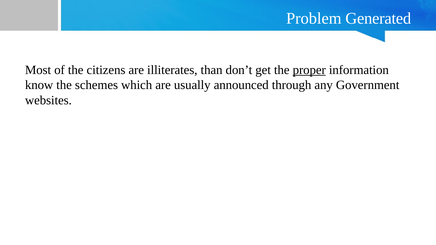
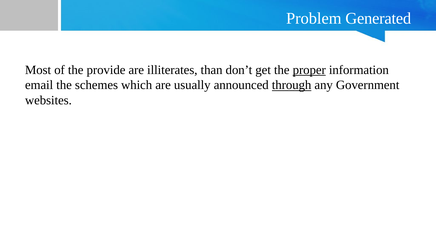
citizens: citizens -> provide
know: know -> email
through underline: none -> present
